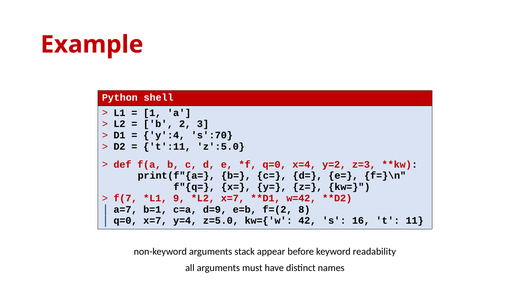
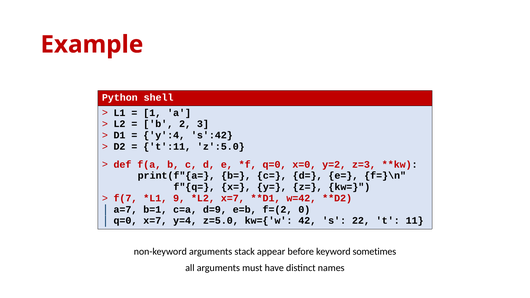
s':70: s':70 -> s':42
x=4: x=4 -> x=0
8: 8 -> 0
16: 16 -> 22
readability: readability -> sometimes
